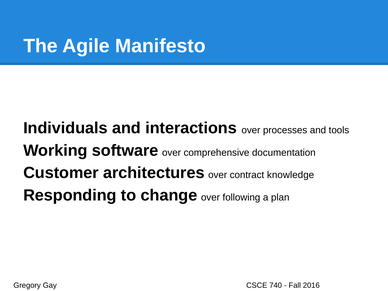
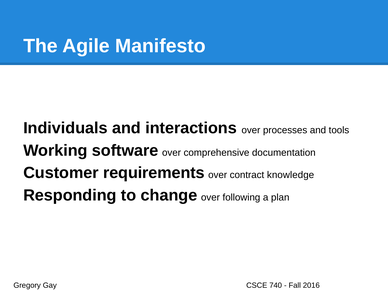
architectures: architectures -> requirements
